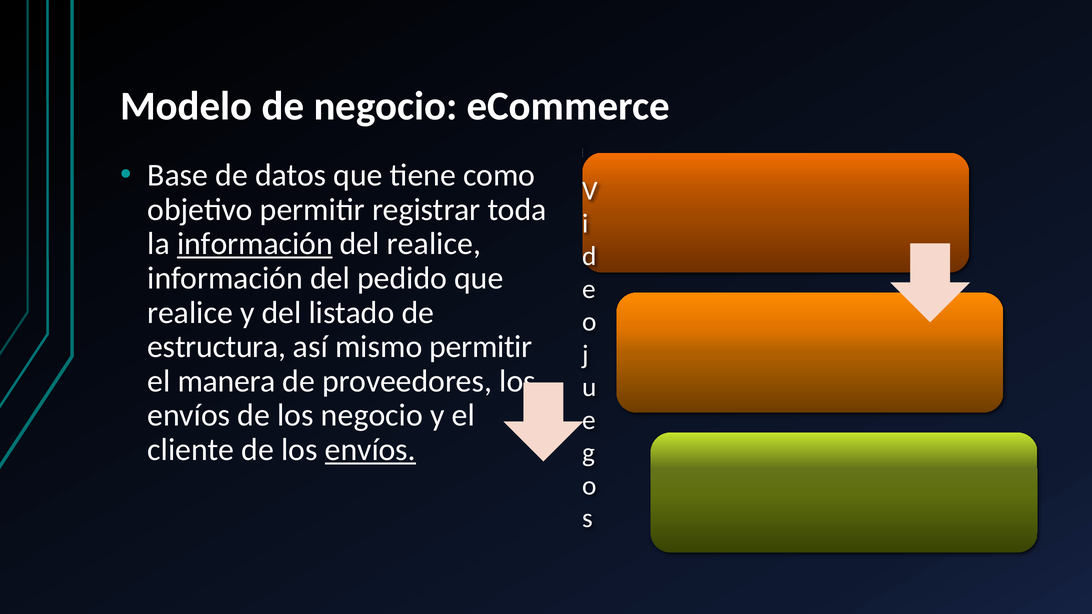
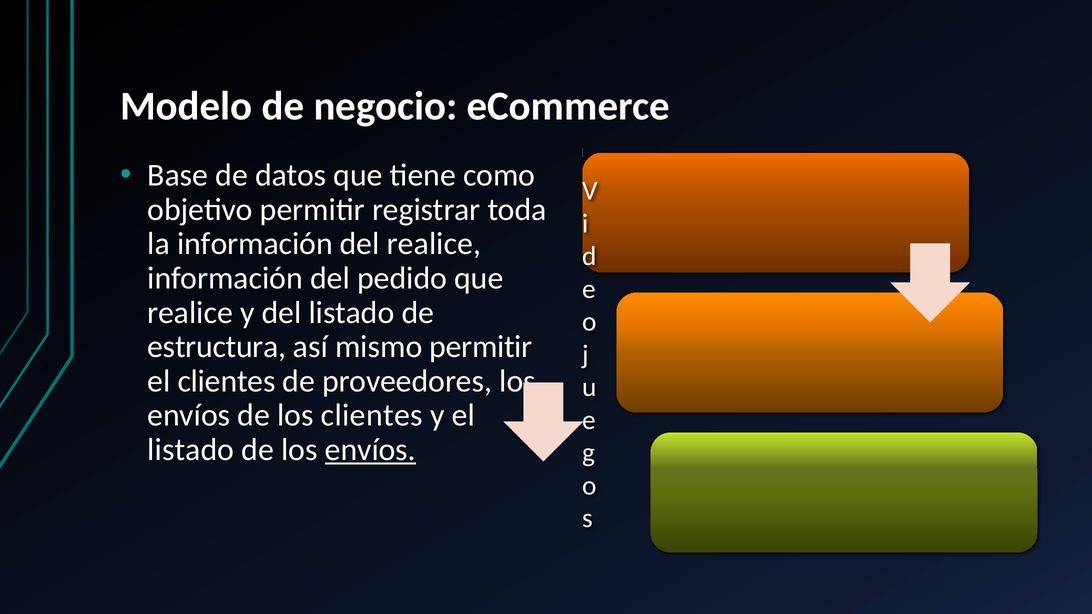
información at (255, 244) underline: present -> none
el manera: manera -> clientes
los negocio: negocio -> clientes
cliente at (191, 450): cliente -> listado
